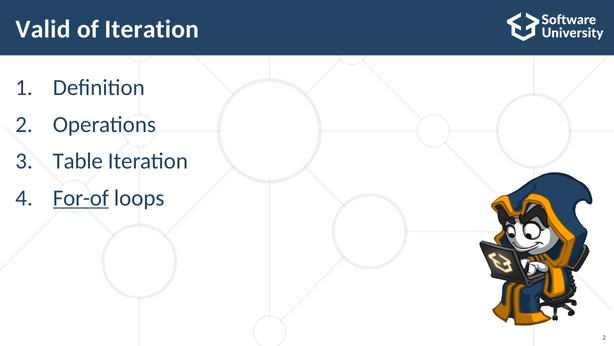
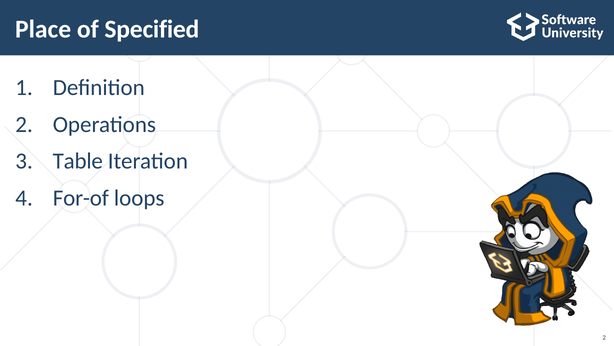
Valid: Valid -> Place
of Iteration: Iteration -> Specified
For-of underline: present -> none
